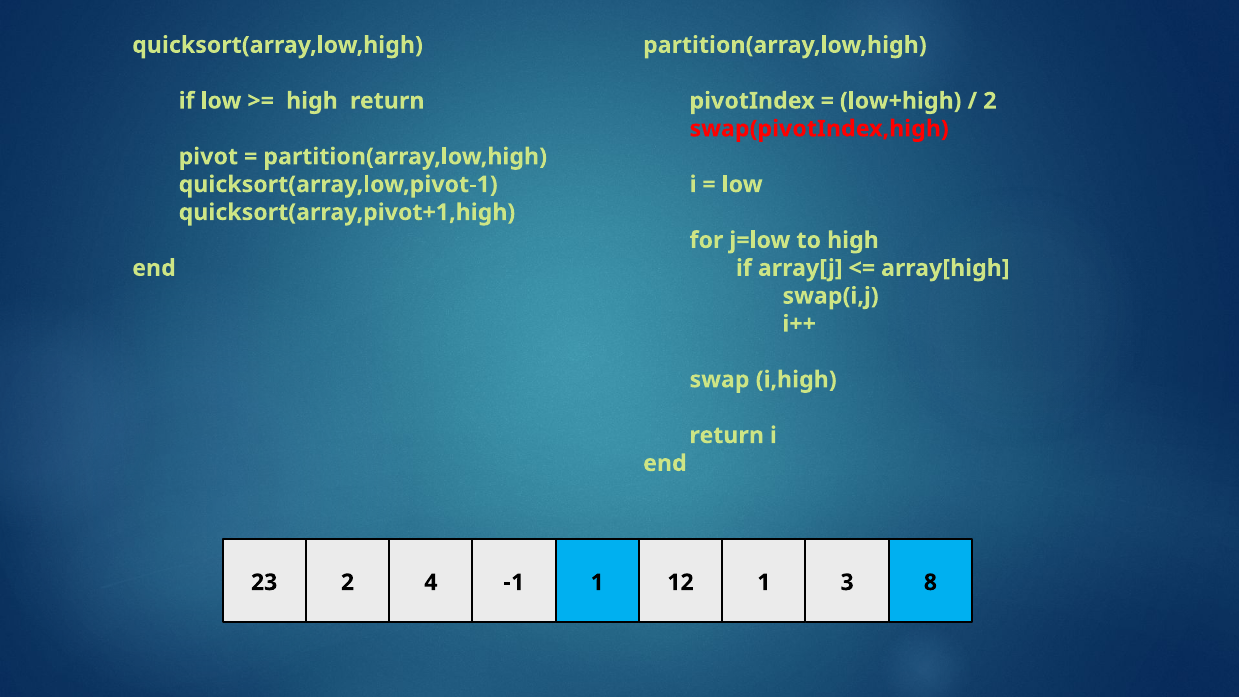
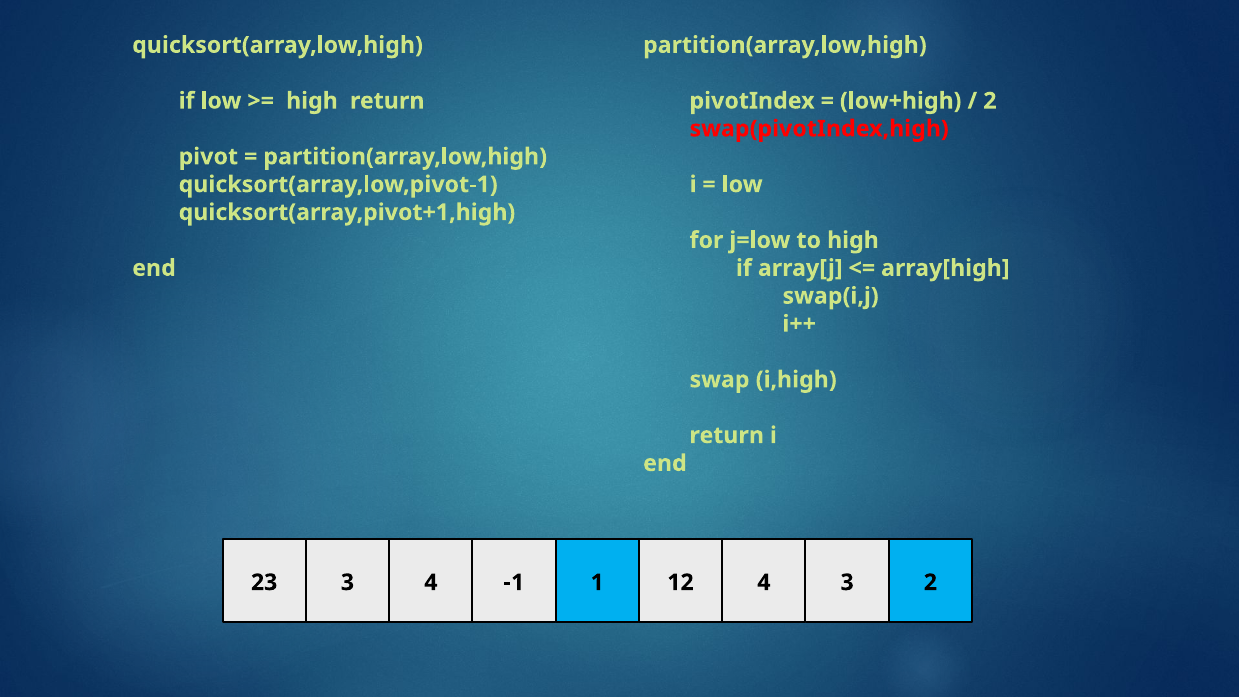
23 2: 2 -> 3
12 1: 1 -> 4
3 8: 8 -> 2
